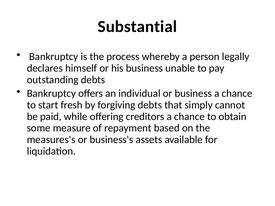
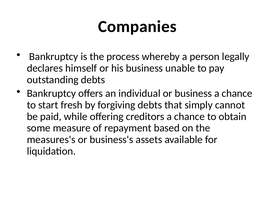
Substantial: Substantial -> Companies
